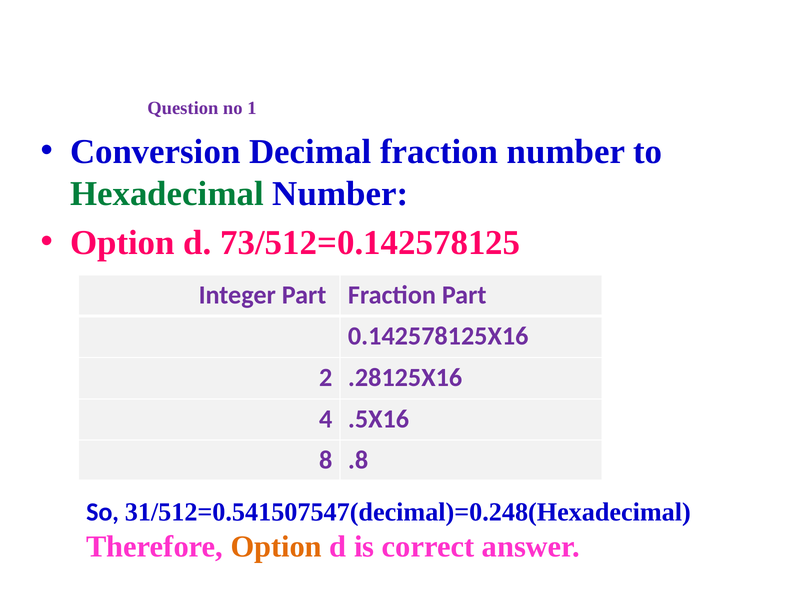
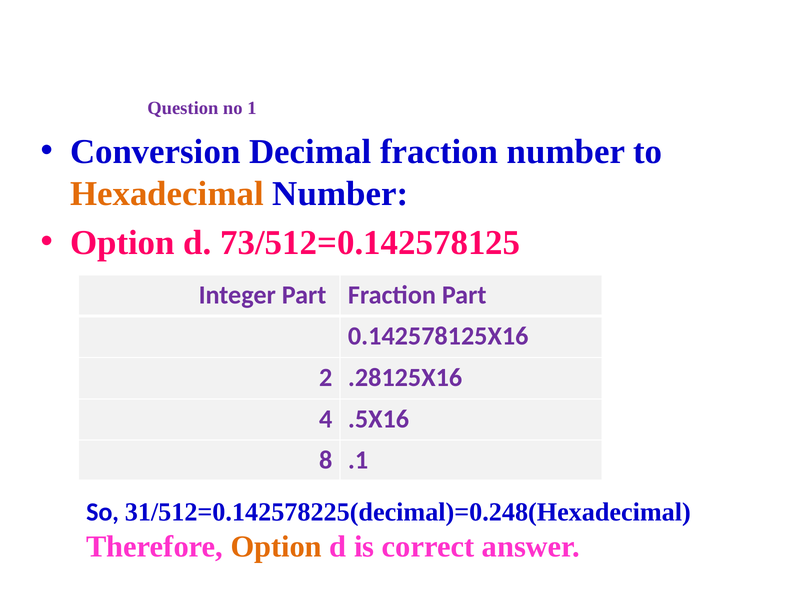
Hexadecimal colour: green -> orange
.8: .8 -> .1
31/512=0.541507547(decimal)=0.248(Hexadecimal: 31/512=0.541507547(decimal)=0.248(Hexadecimal -> 31/512=0.142578225(decimal)=0.248(Hexadecimal
